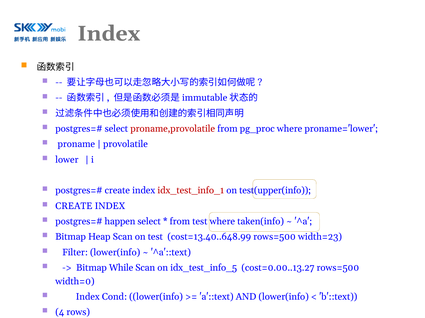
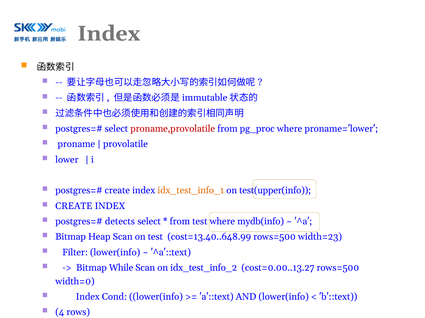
idx_test_info_1 colour: red -> orange
happen: happen -> detects
taken(info: taken(info -> mydb(info
idx_test_info_5: idx_test_info_5 -> idx_test_info_2
